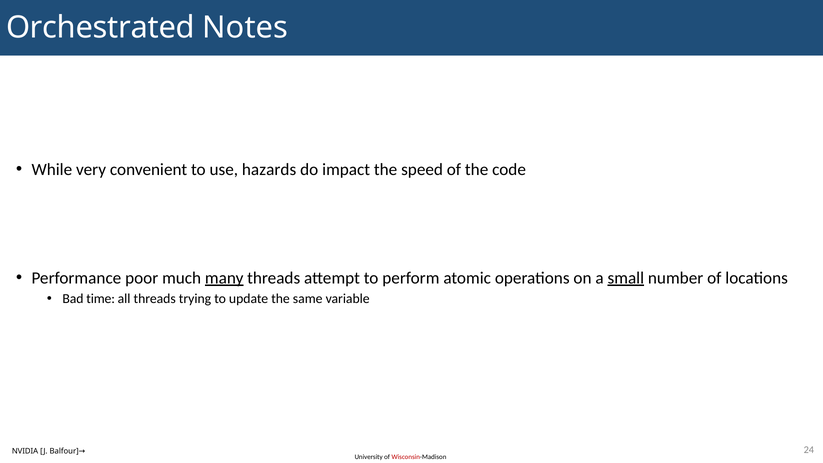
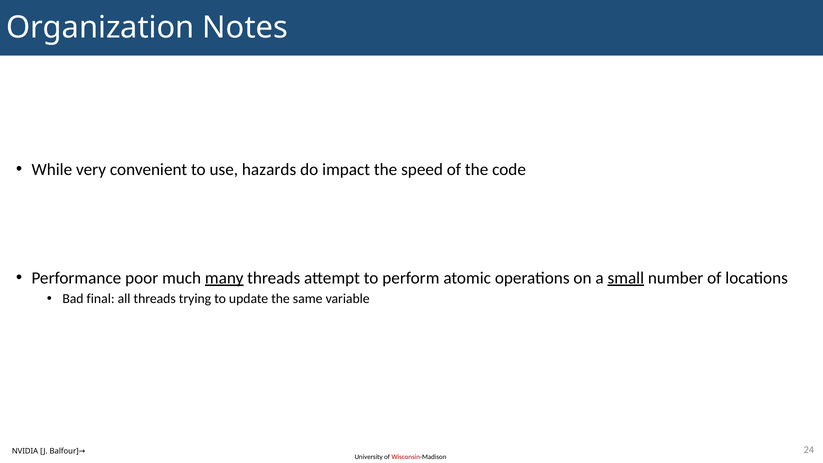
Orchestrated: Orchestrated -> Organization
time: time -> final
